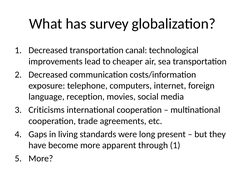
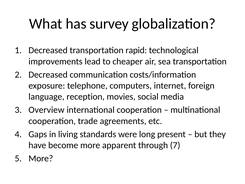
canal: canal -> rapid
Criticisms: Criticisms -> Overview
through 1: 1 -> 7
